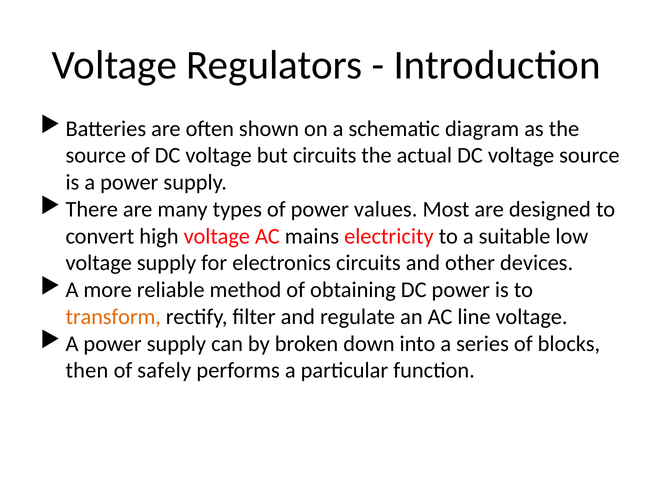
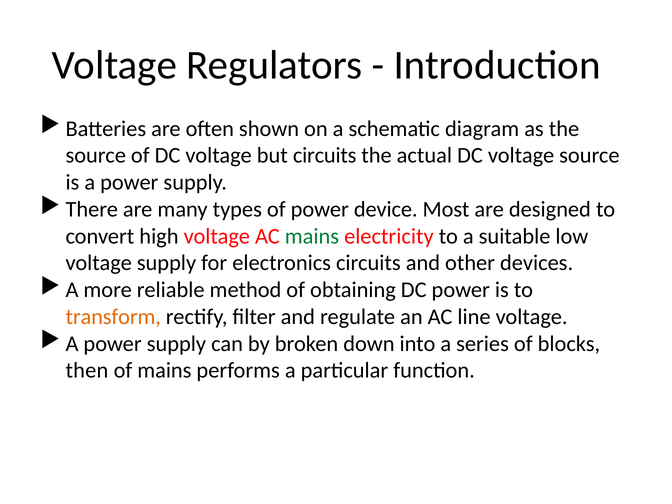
values: values -> device
mains at (312, 236) colour: black -> green
of safely: safely -> mains
